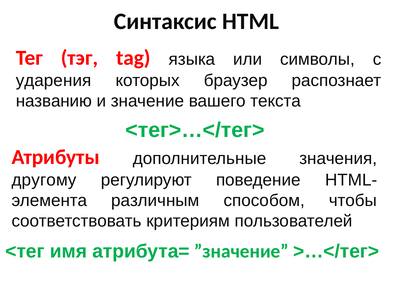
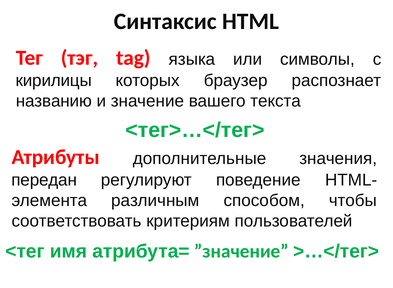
ударения: ударения -> кирилицы
другому: другому -> передан
